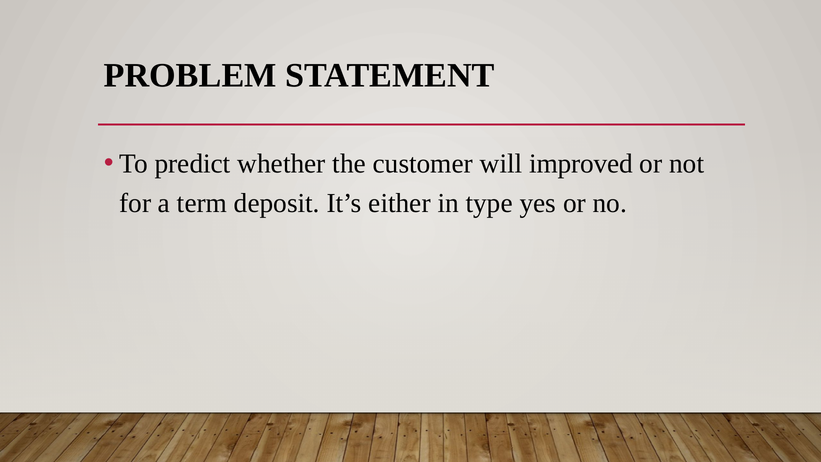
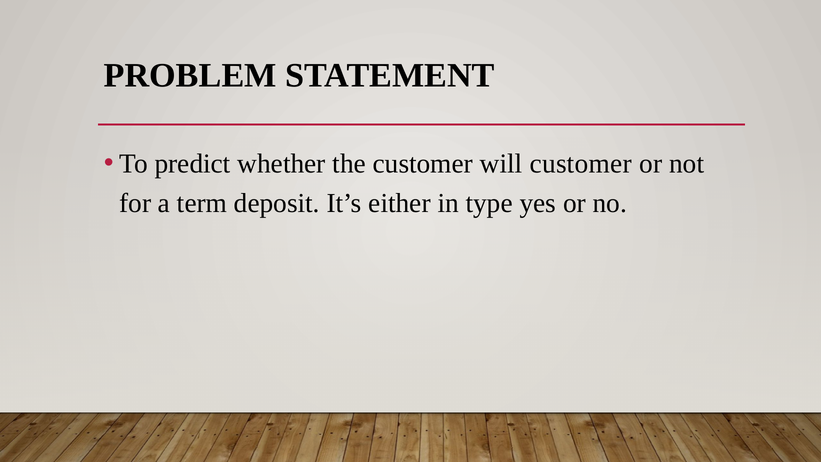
will improved: improved -> customer
